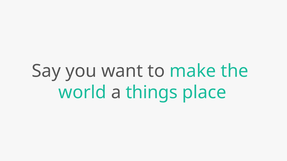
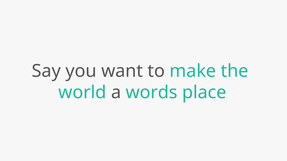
things: things -> words
